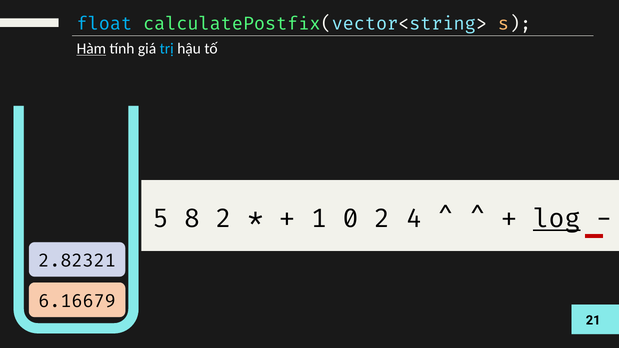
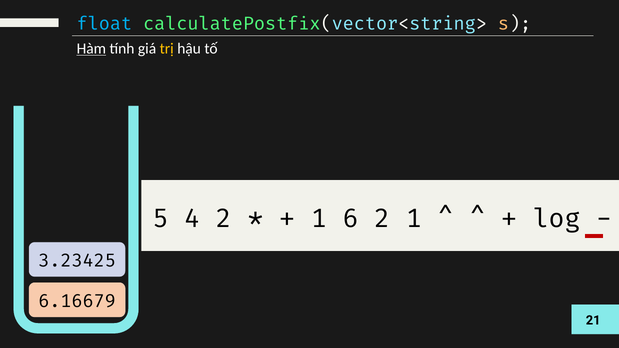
trị colour: light blue -> yellow
8: 8 -> 4
0: 0 -> 6
2 4: 4 -> 1
log underline: present -> none
2.82321: 2.82321 -> 3.23425
